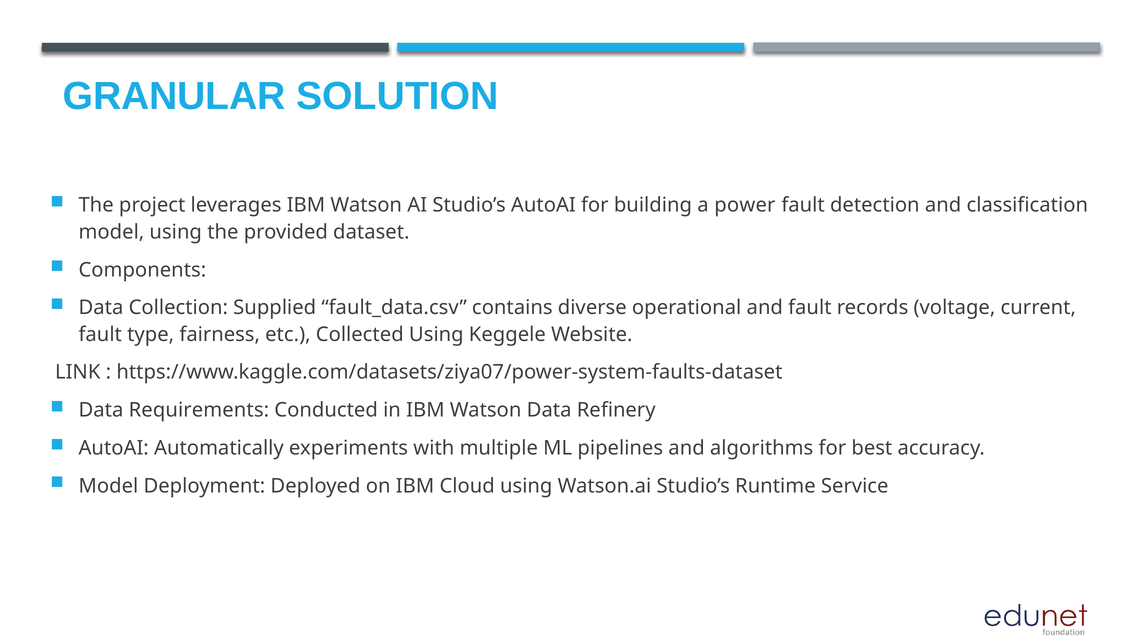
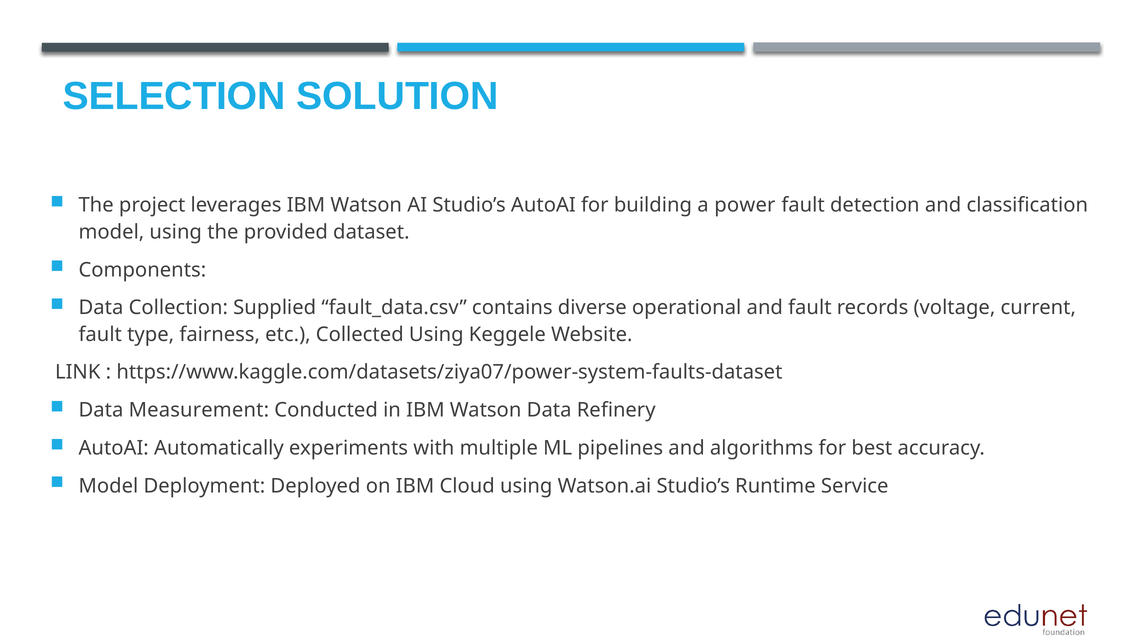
GRANULAR: GRANULAR -> SELECTION
Requirements: Requirements -> Measurement
